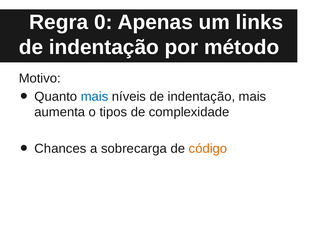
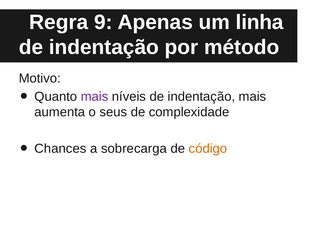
0: 0 -> 9
links: links -> linha
mais at (95, 97) colour: blue -> purple
tipos: tipos -> seus
